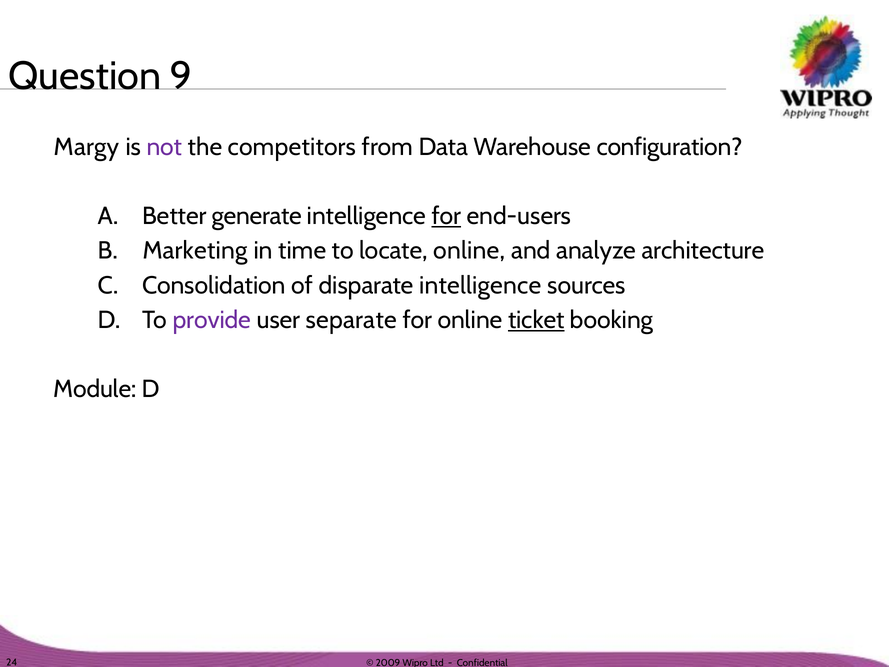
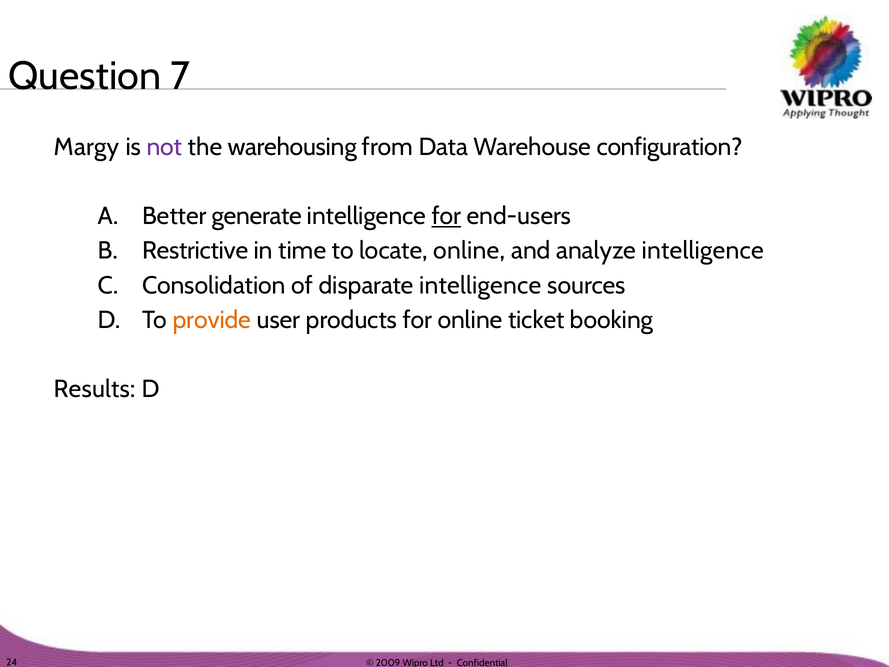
9: 9 -> 7
competitors: competitors -> warehousing
Marketing: Marketing -> Restrictive
analyze architecture: architecture -> intelligence
provide colour: purple -> orange
separate: separate -> products
ticket underline: present -> none
Module: Module -> Results
